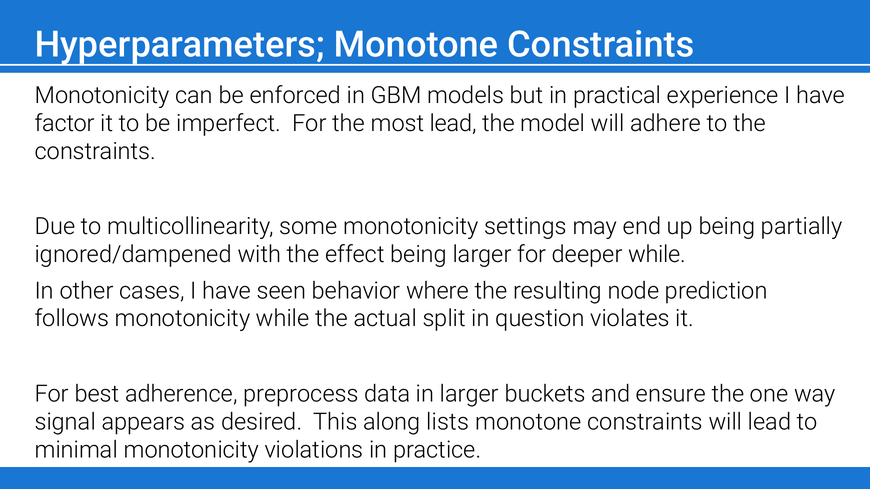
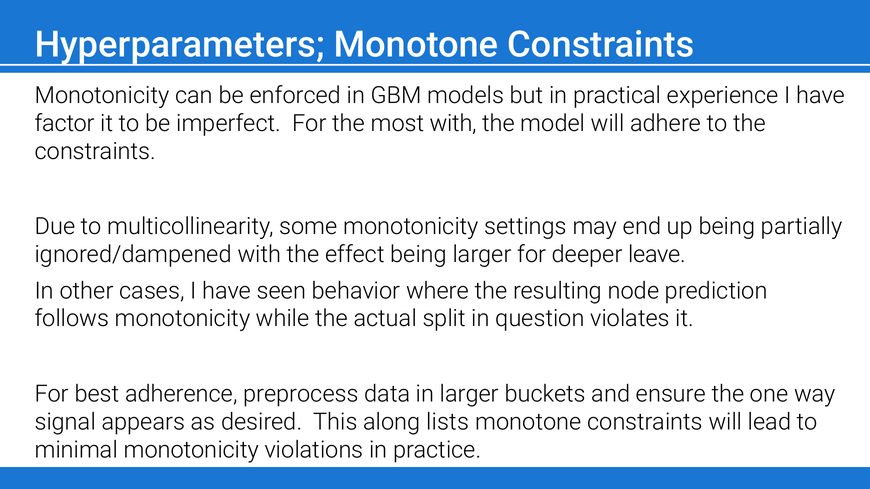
most lead: lead -> with
deeper while: while -> leave
